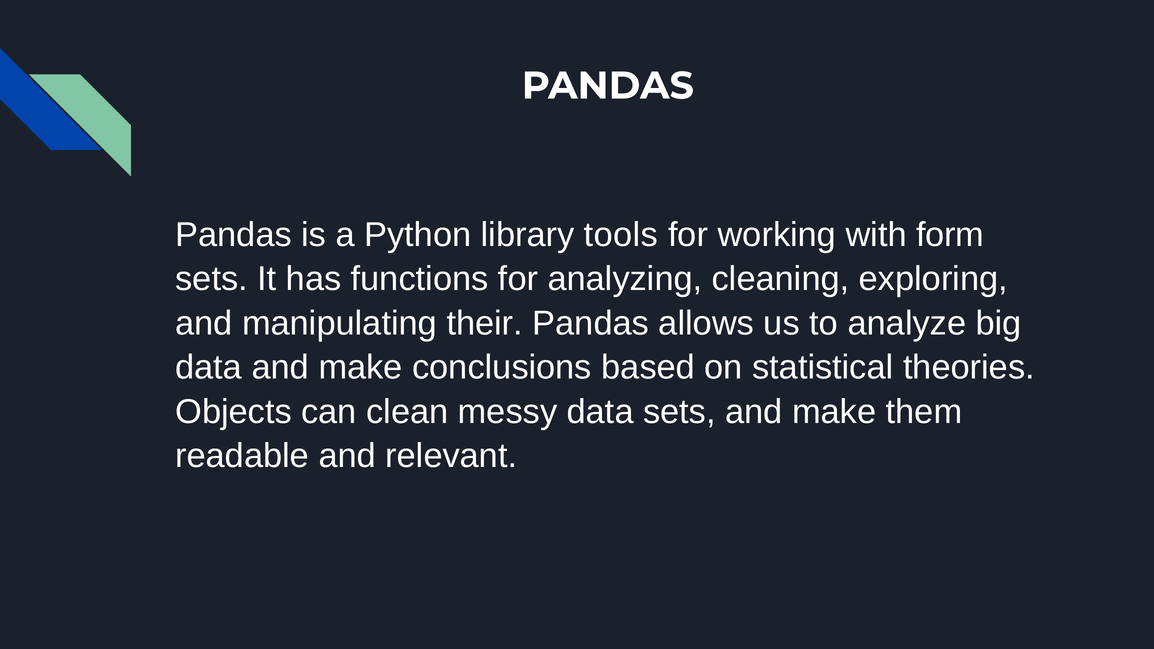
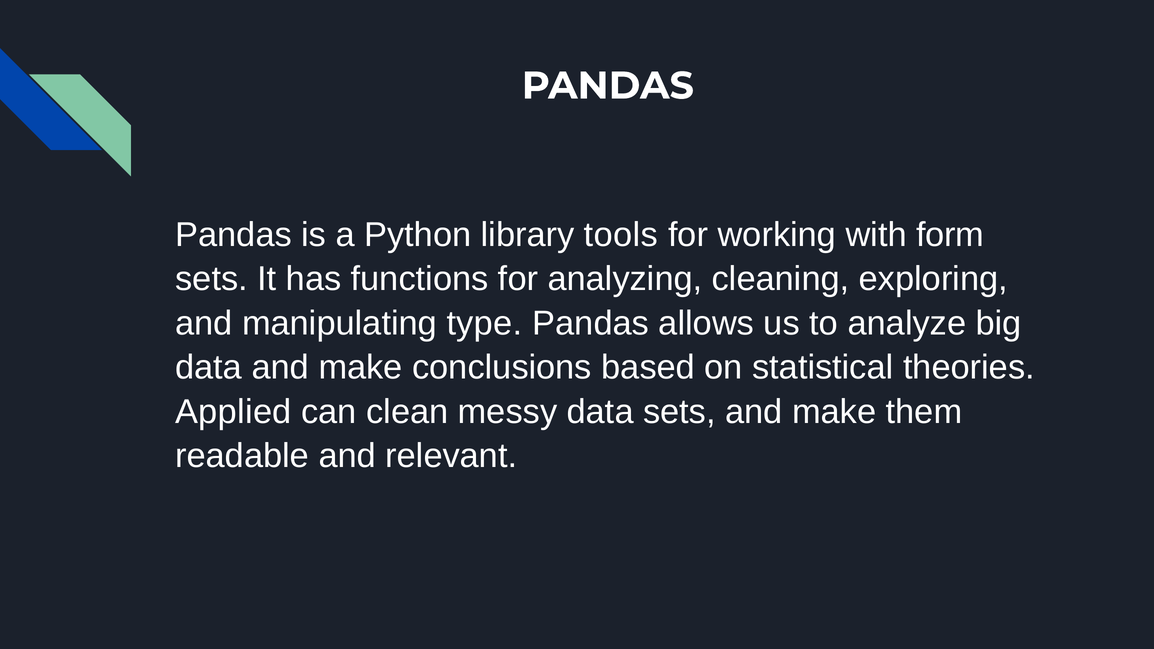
their: their -> type
Objects: Objects -> Applied
